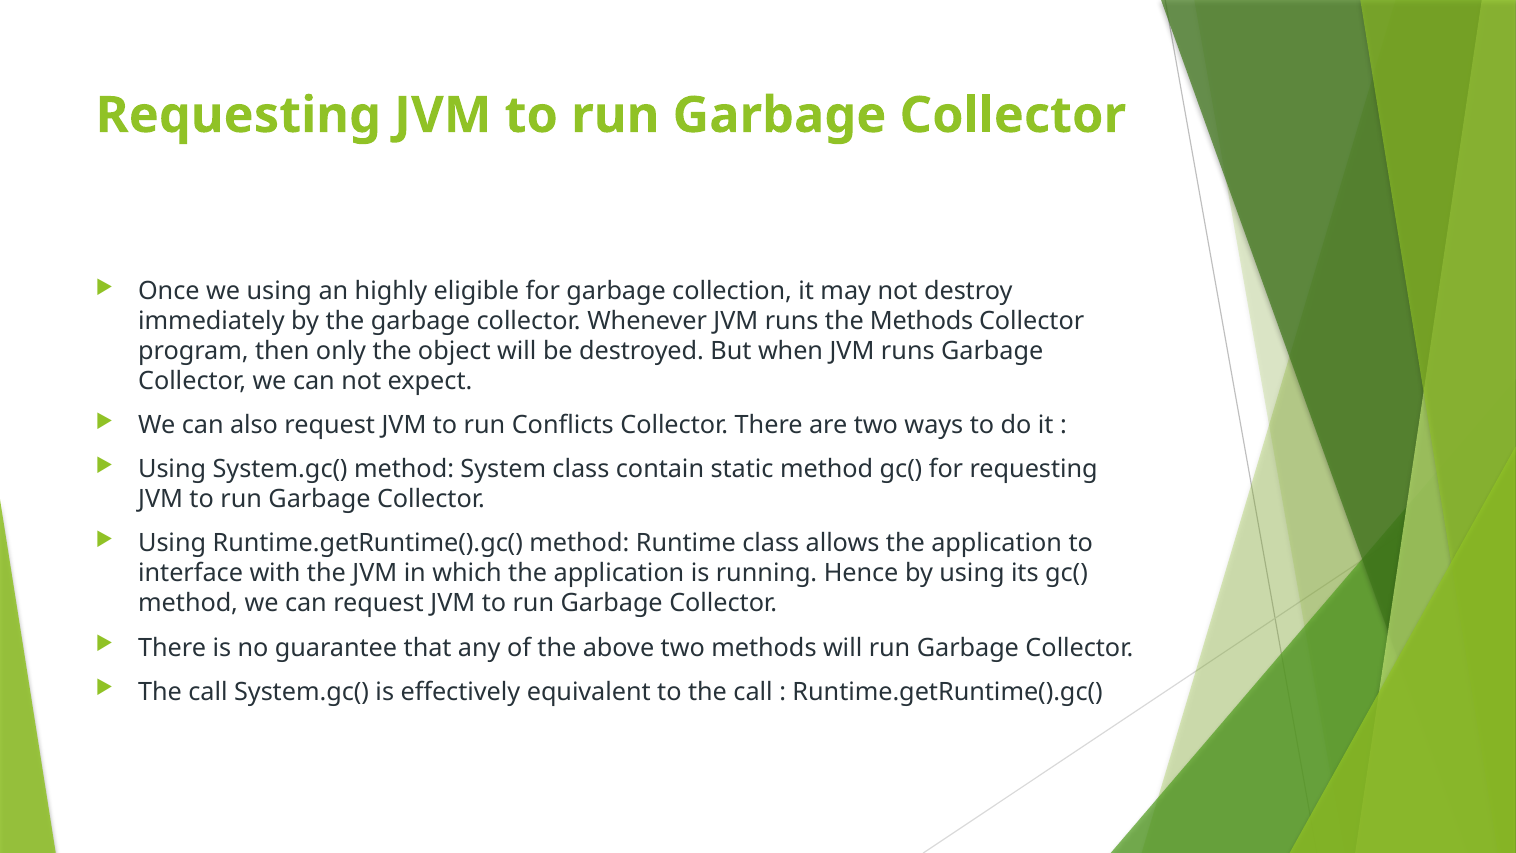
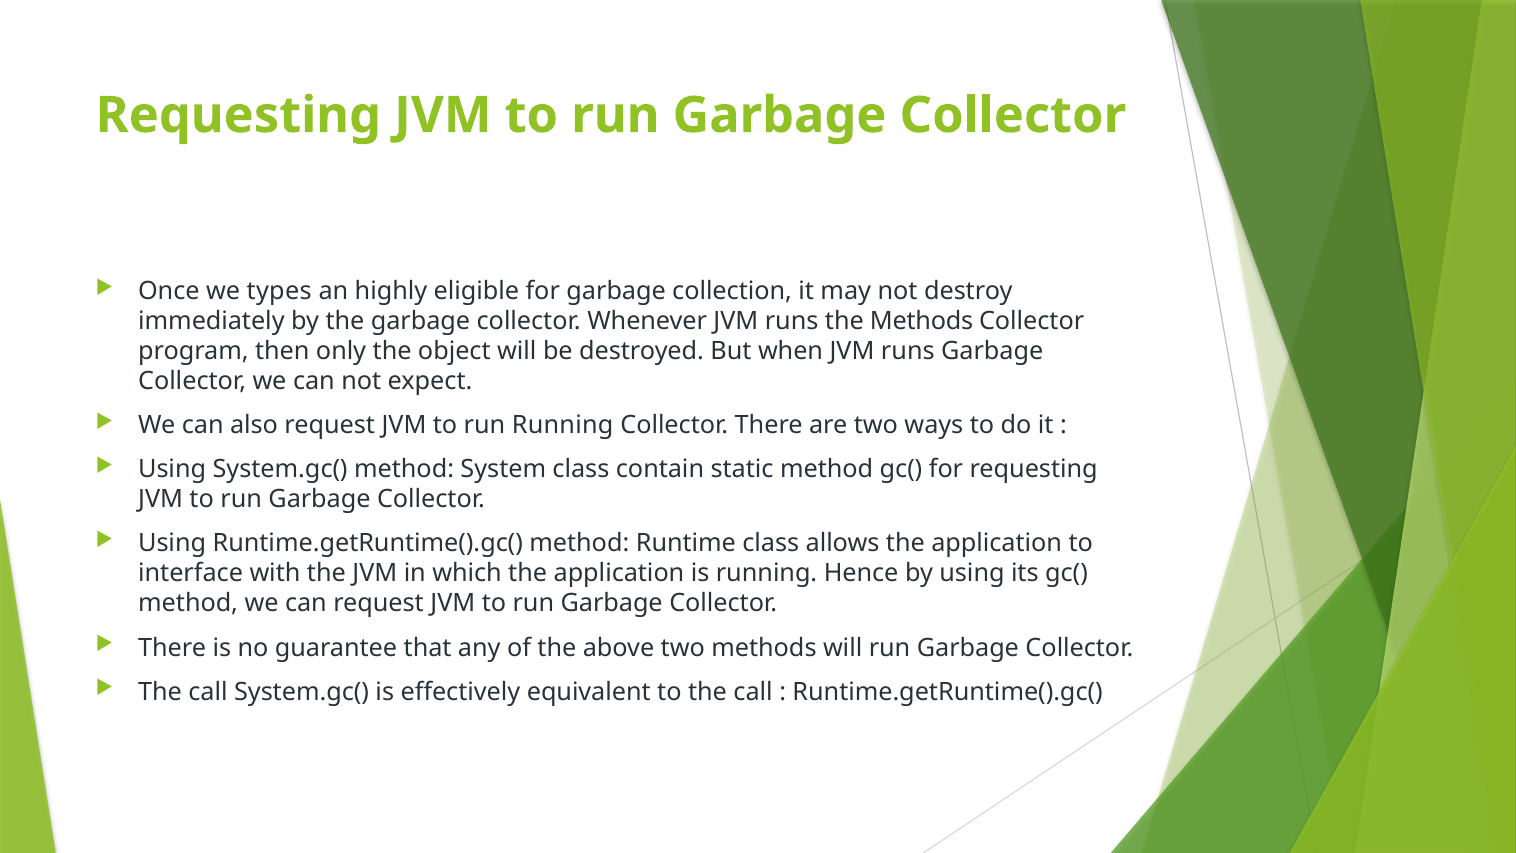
we using: using -> types
run Conflicts: Conflicts -> Running
